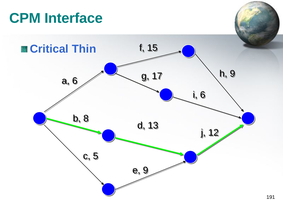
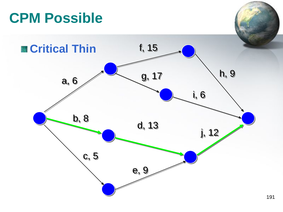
Interface: Interface -> Possible
